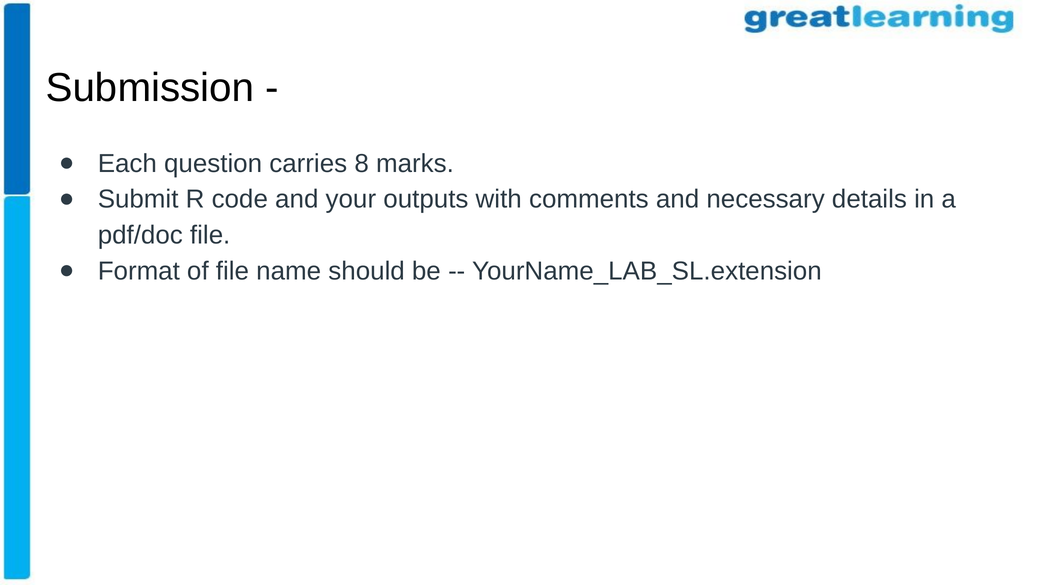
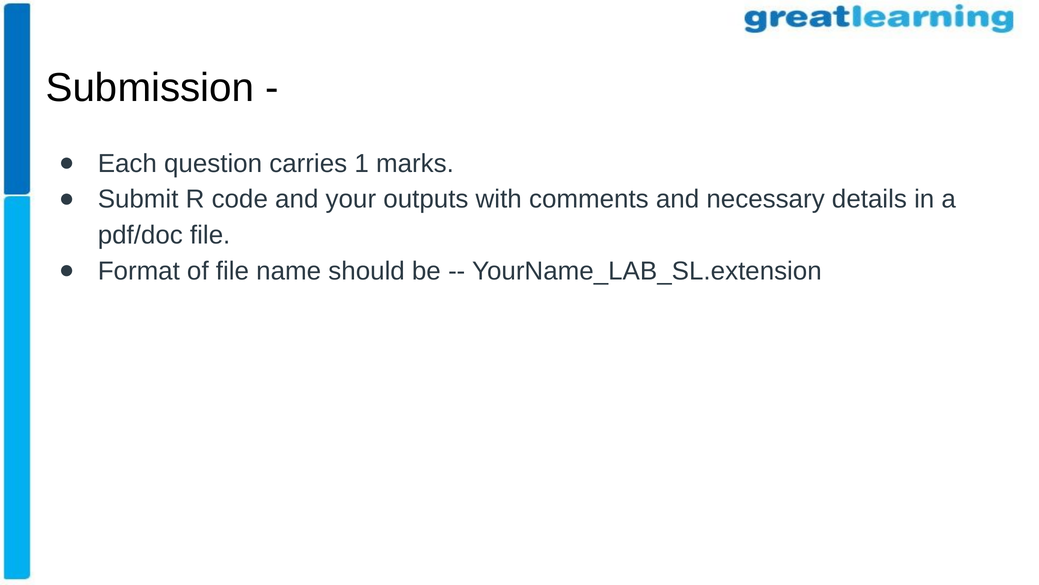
8: 8 -> 1
